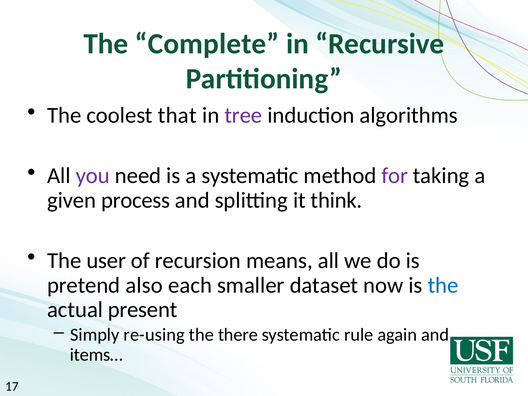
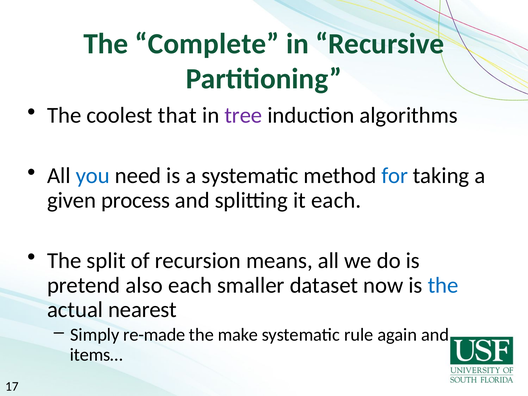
you colour: purple -> blue
for colour: purple -> blue
it think: think -> each
user: user -> split
present: present -> nearest
re-using: re-using -> re-made
there: there -> make
